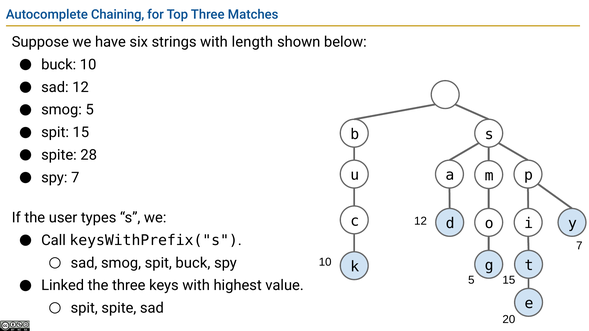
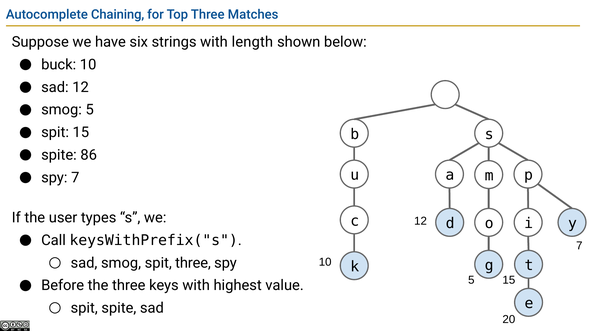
28: 28 -> 86
spit buck: buck -> three
Linked: Linked -> Before
